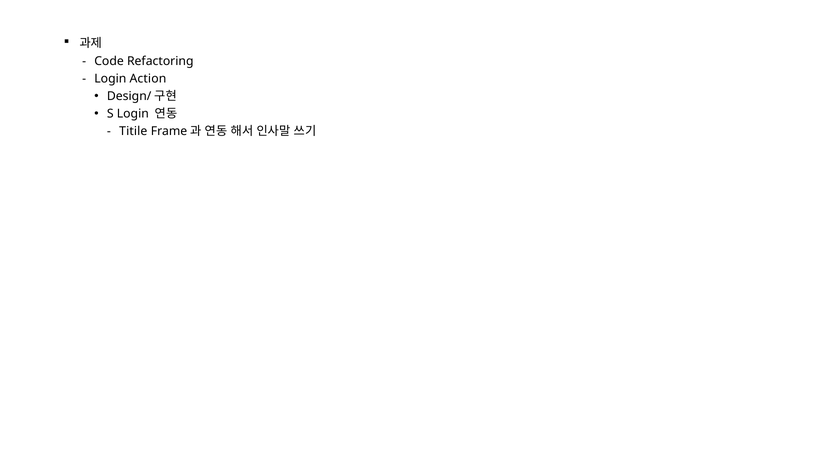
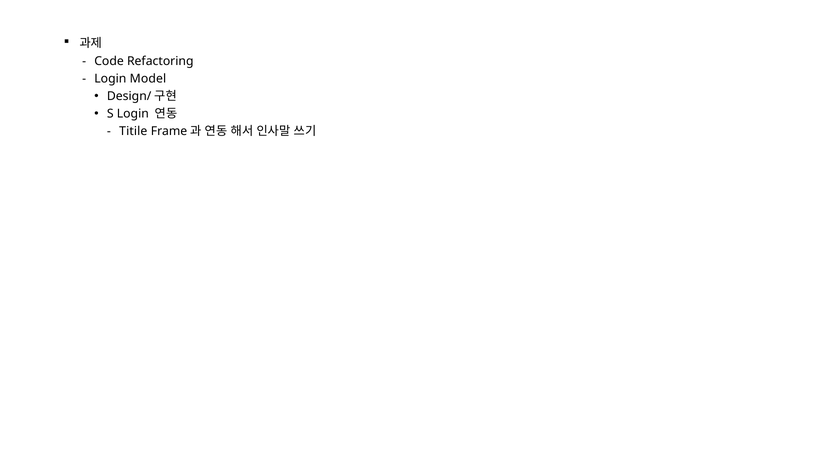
Action: Action -> Model
